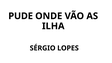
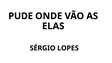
ILHA: ILHA -> ELAS
